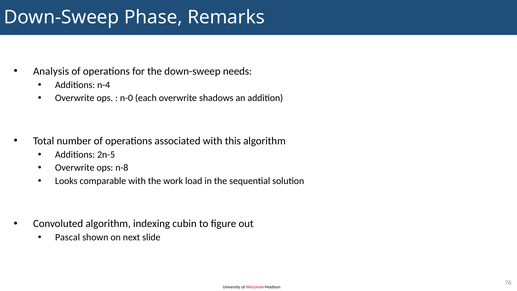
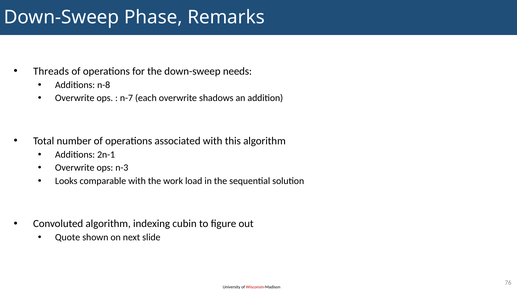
Analysis: Analysis -> Threads
n-4: n-4 -> n-8
n-0: n-0 -> n-7
2n-5: 2n-5 -> 2n-1
n-8: n-8 -> n-3
Pascal: Pascal -> Quote
